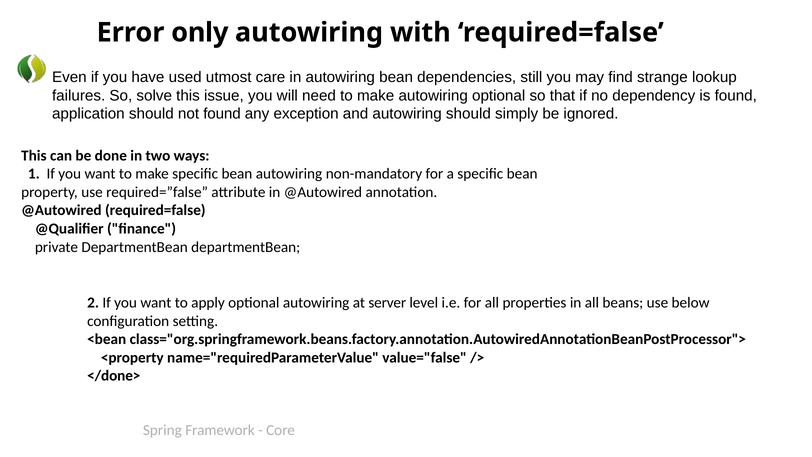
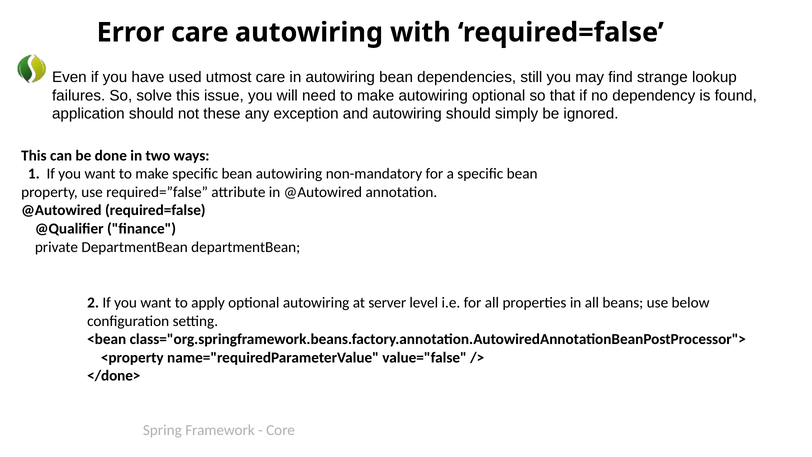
Error only: only -> care
not found: found -> these
